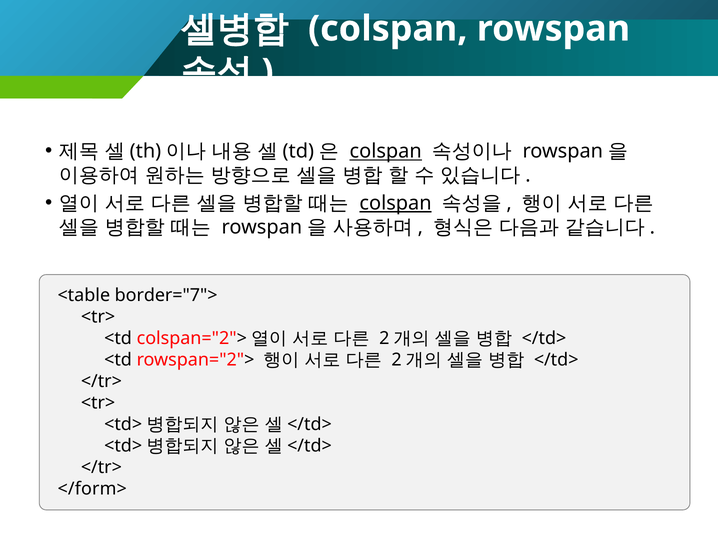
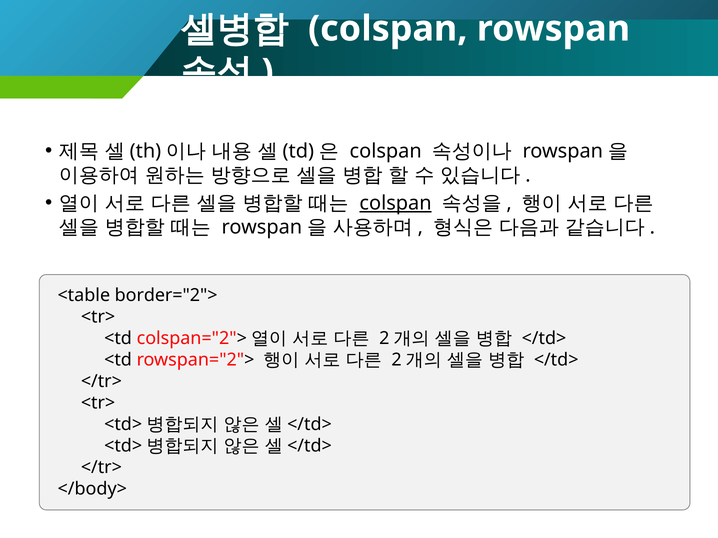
colspan at (386, 152) underline: present -> none
border="7">: border="7"> -> border="2">
</form>: </form> -> </body>
